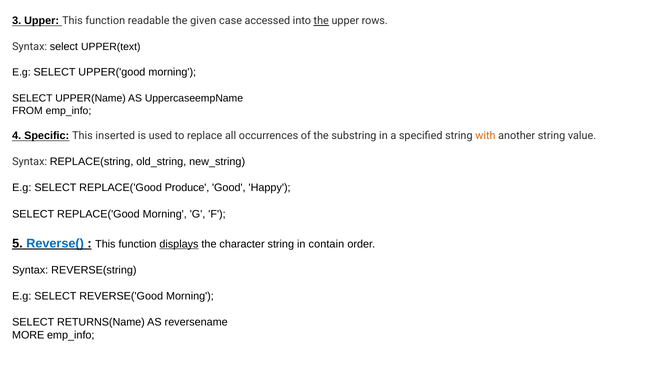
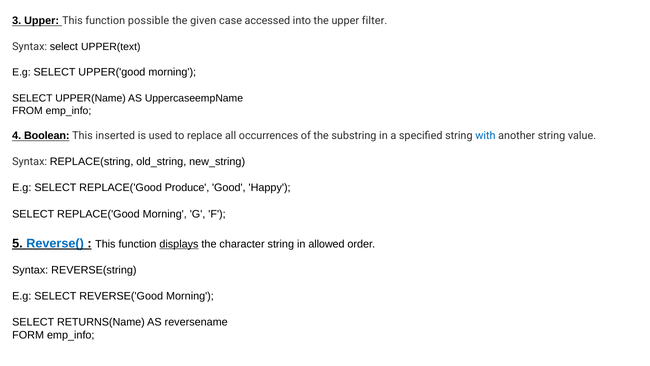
readable: readable -> possible
the at (321, 21) underline: present -> none
rows: rows -> filter
Specific: Specific -> Boolean
with colour: orange -> blue
contain: contain -> allowed
MORE: MORE -> FORM
